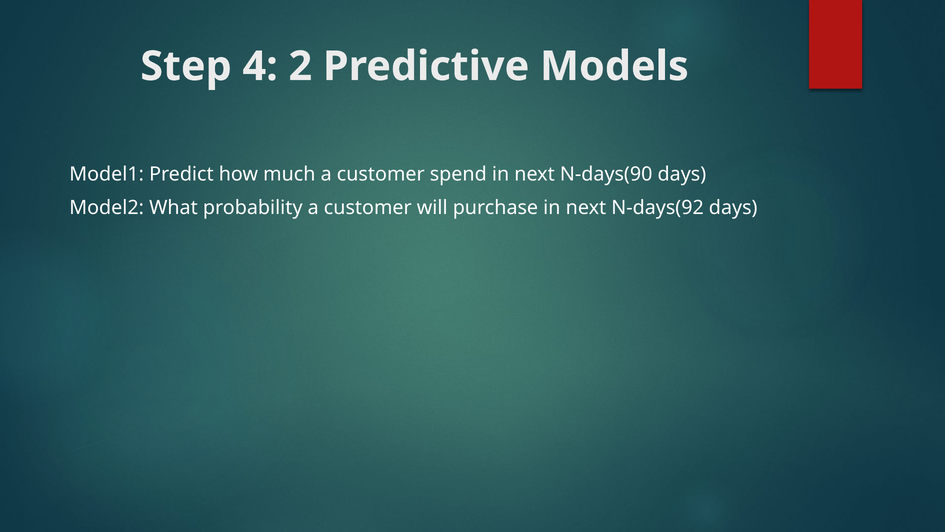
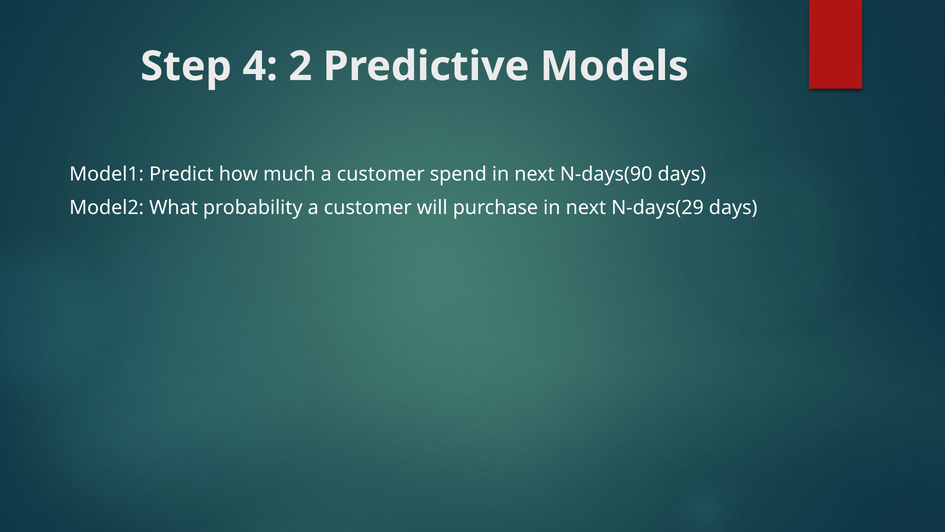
N-days(92: N-days(92 -> N-days(29
